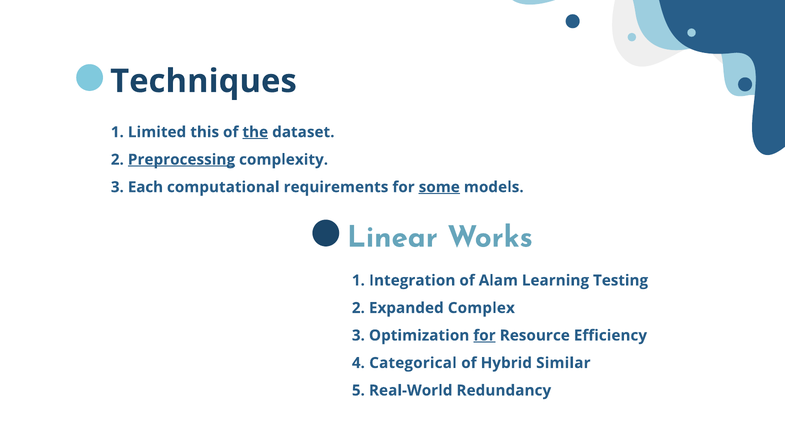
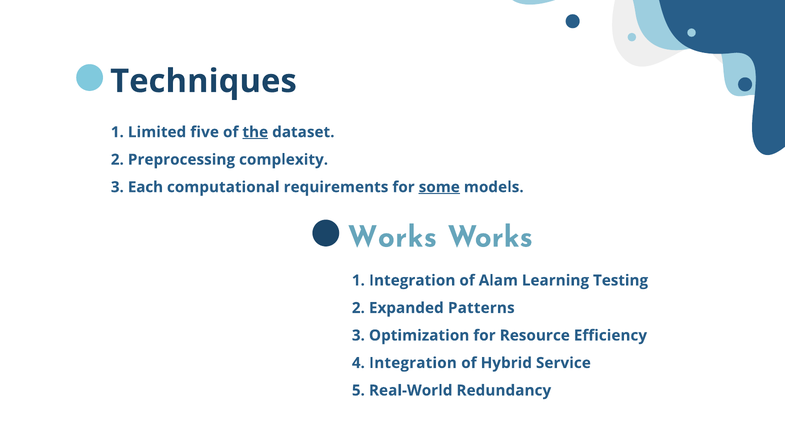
this: this -> five
Preprocessing underline: present -> none
Linear at (392, 237): Linear -> Works
Complex: Complex -> Patterns
for at (484, 335) underline: present -> none
4 Categorical: Categorical -> Integration
Similar: Similar -> Service
